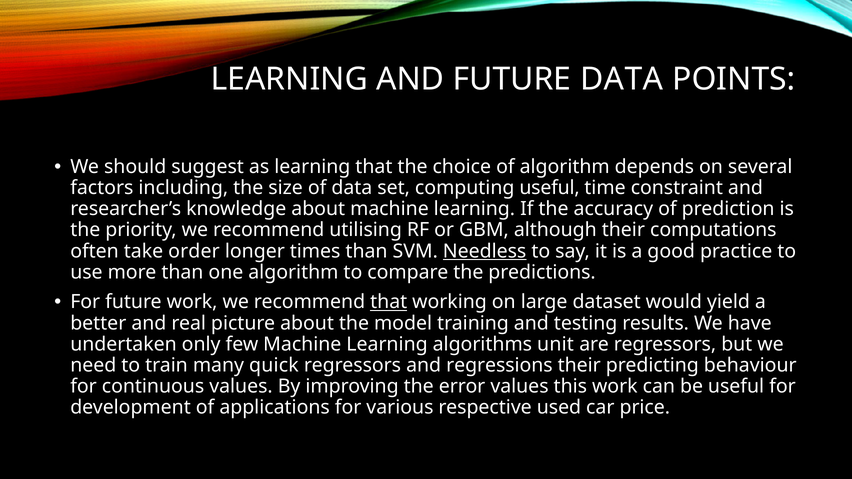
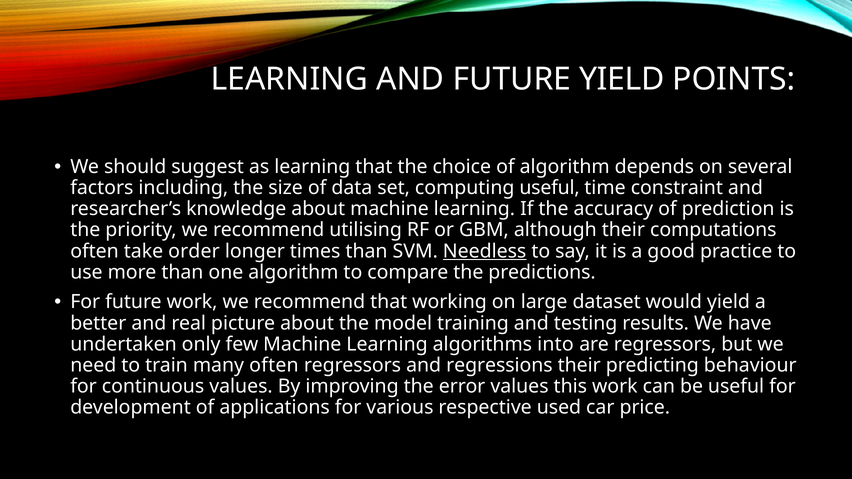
FUTURE DATA: DATA -> YIELD
that at (389, 302) underline: present -> none
unit: unit -> into
many quick: quick -> often
